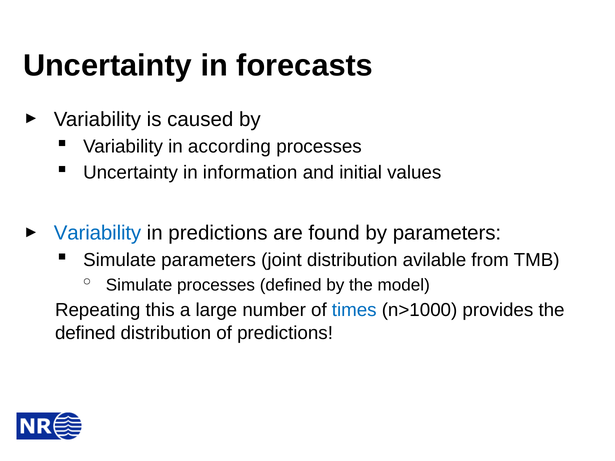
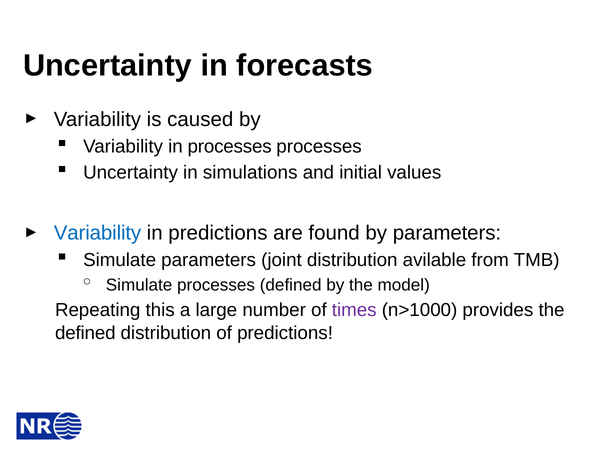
in according: according -> processes
information: information -> simulations
times colour: blue -> purple
